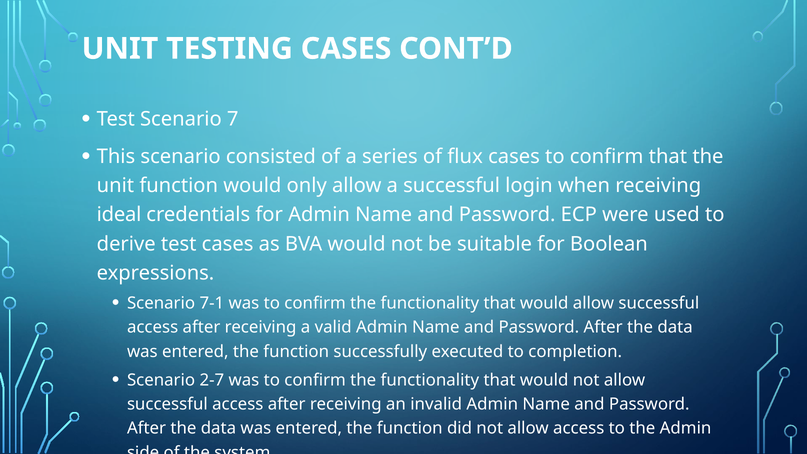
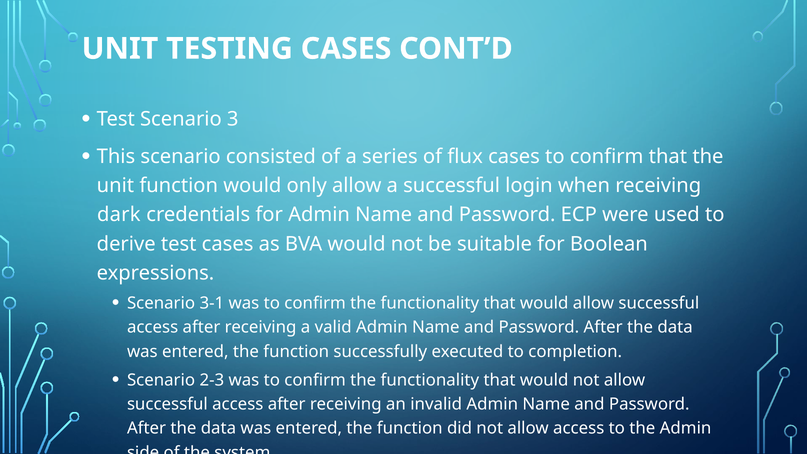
7: 7 -> 3
ideal: ideal -> dark
7-1: 7-1 -> 3-1
2-7: 2-7 -> 2-3
